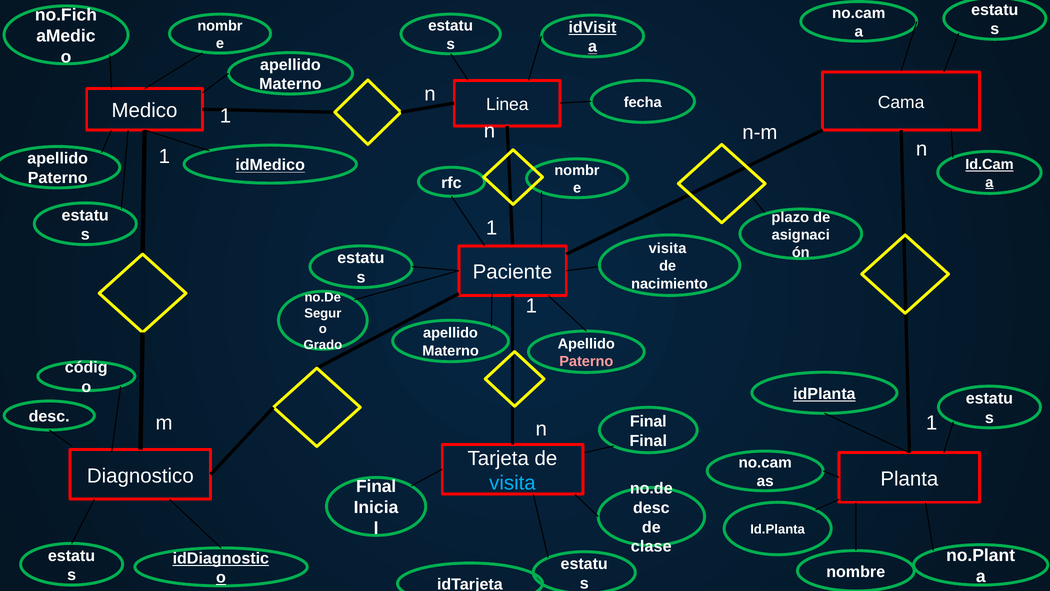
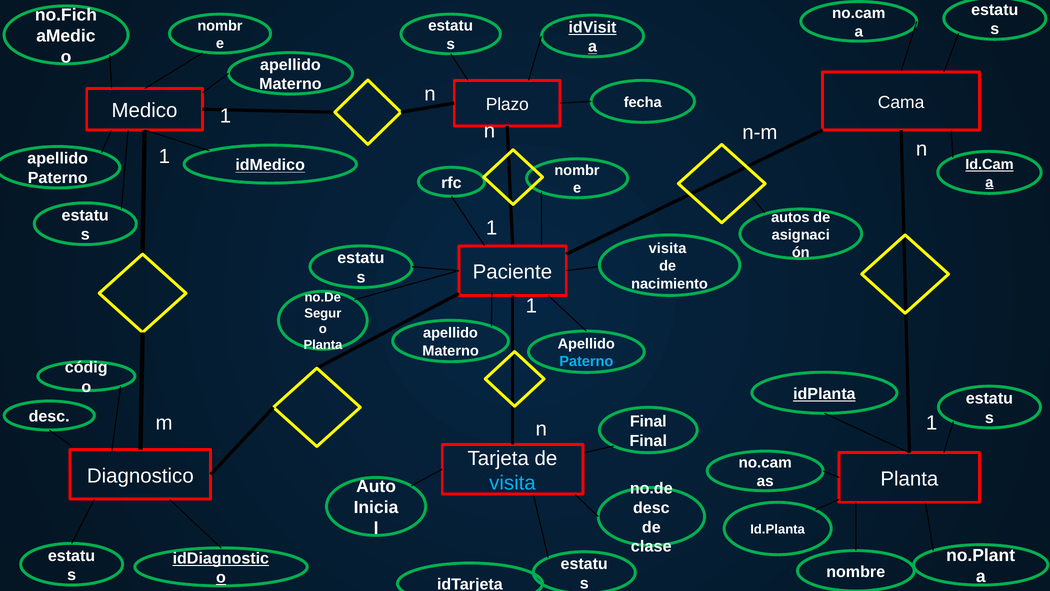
Linea: Linea -> Plazo
plazo: plazo -> autos
Grado at (323, 345): Grado -> Planta
Paterno at (586, 361) colour: pink -> light blue
Final at (376, 486): Final -> Auto
